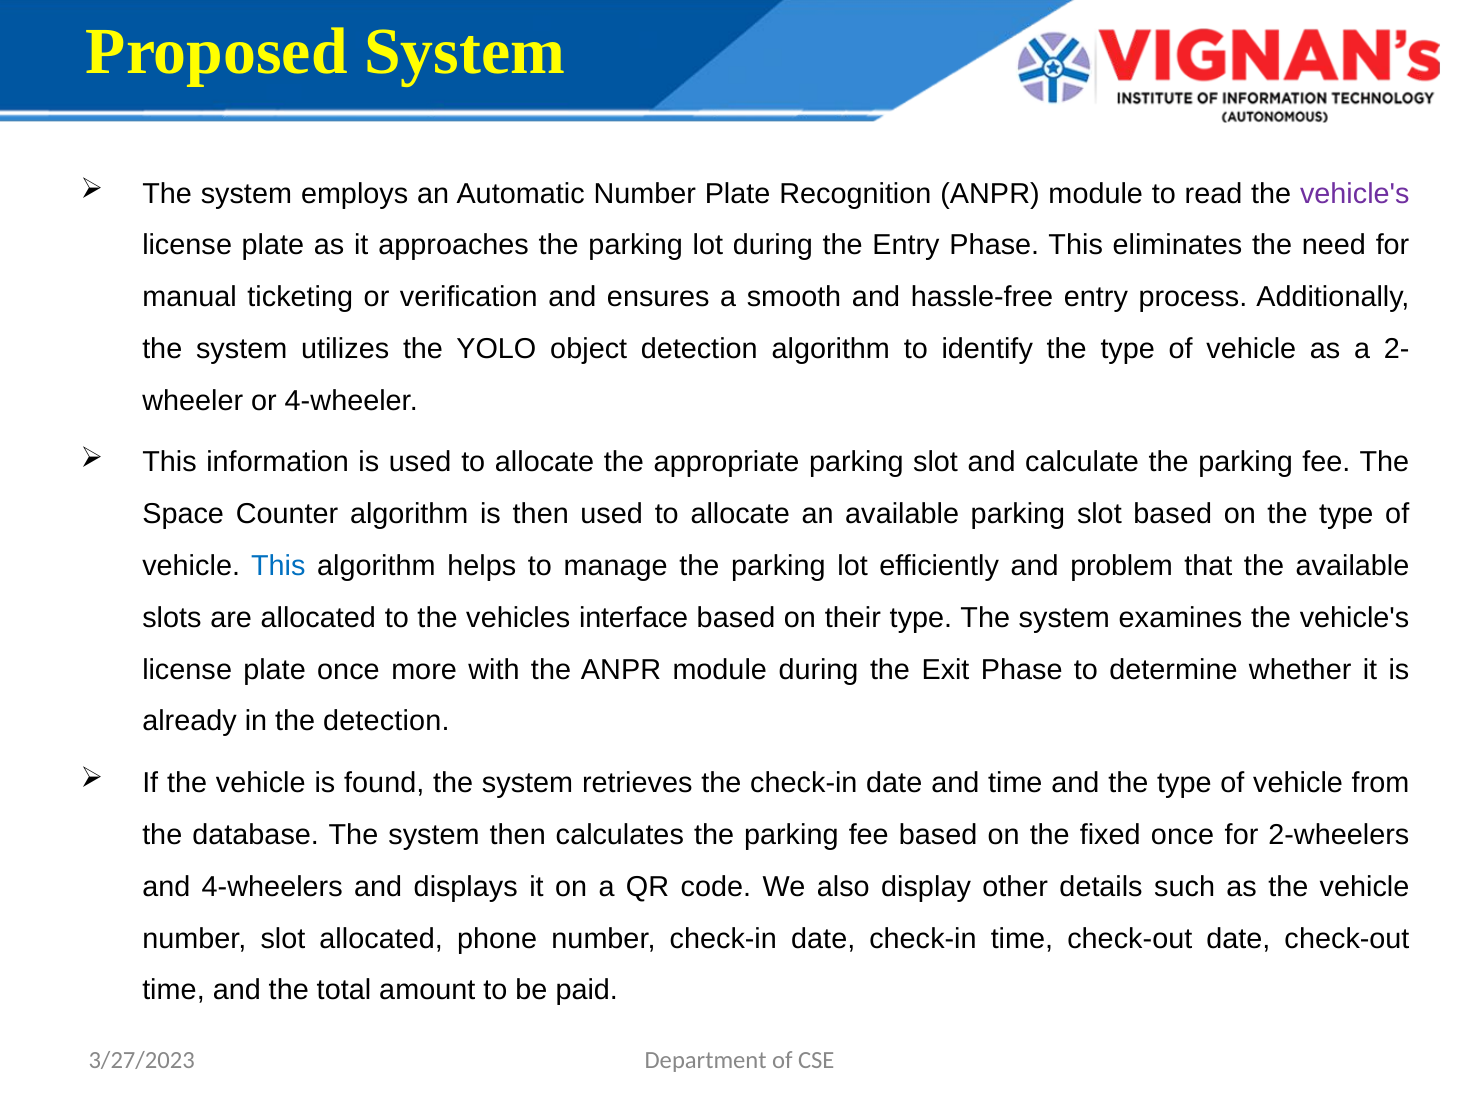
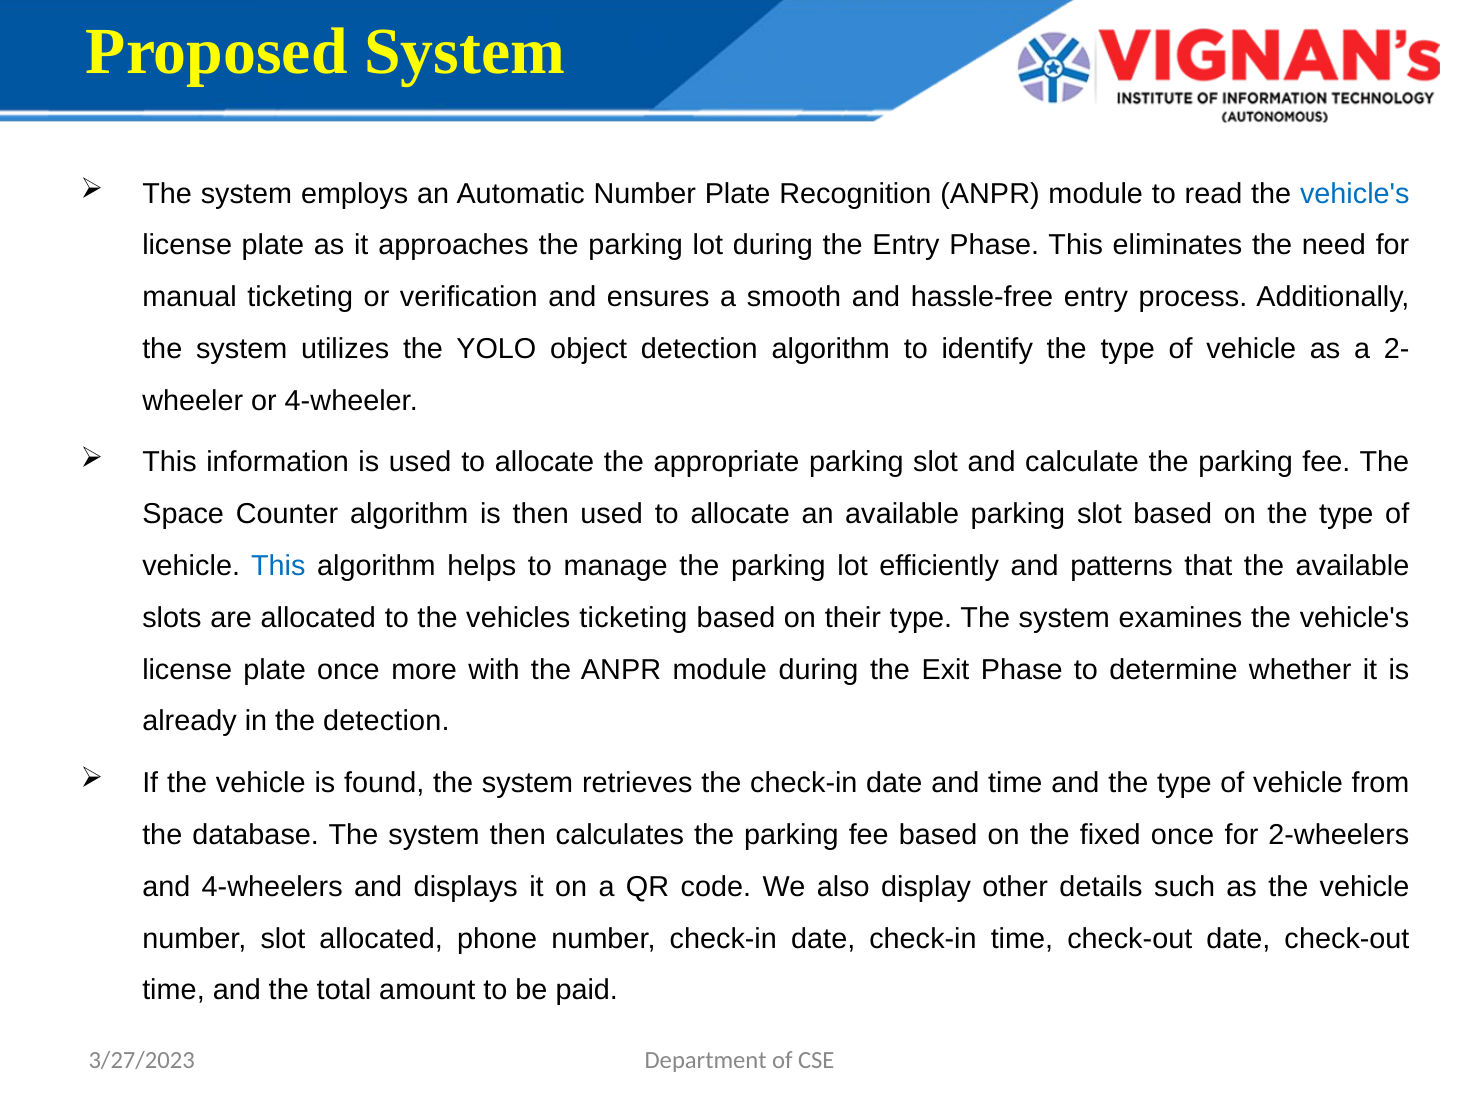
vehicle's at (1355, 194) colour: purple -> blue
problem: problem -> patterns
vehicles interface: interface -> ticketing
